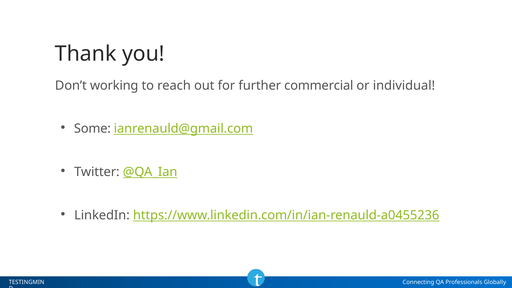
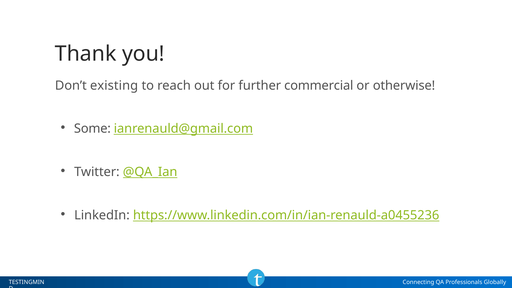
working: working -> existing
individual: individual -> otherwise
